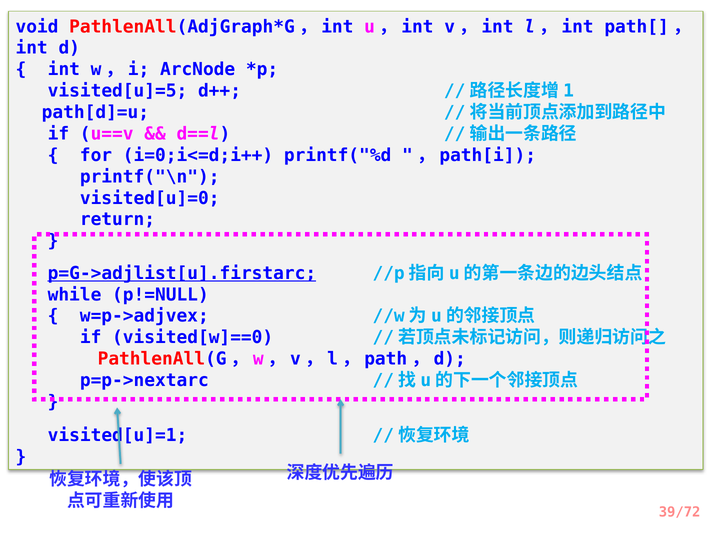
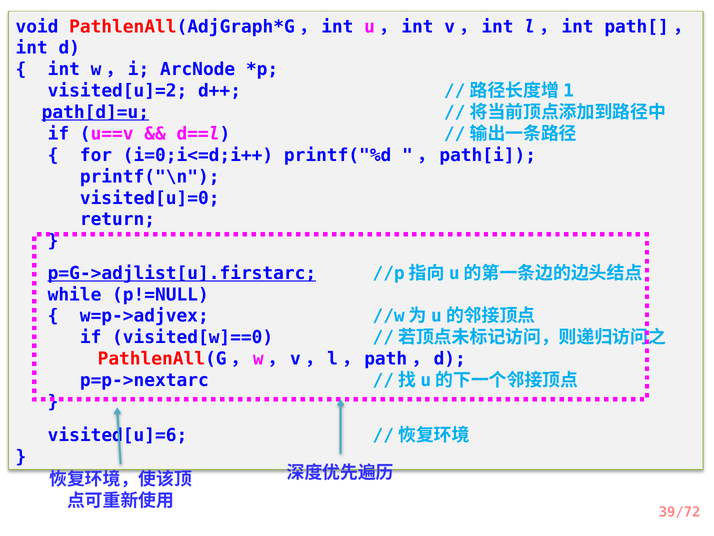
visited[u]=5: visited[u]=5 -> visited[u]=2
path[d]=u underline: none -> present
visited[u]=1: visited[u]=1 -> visited[u]=6
